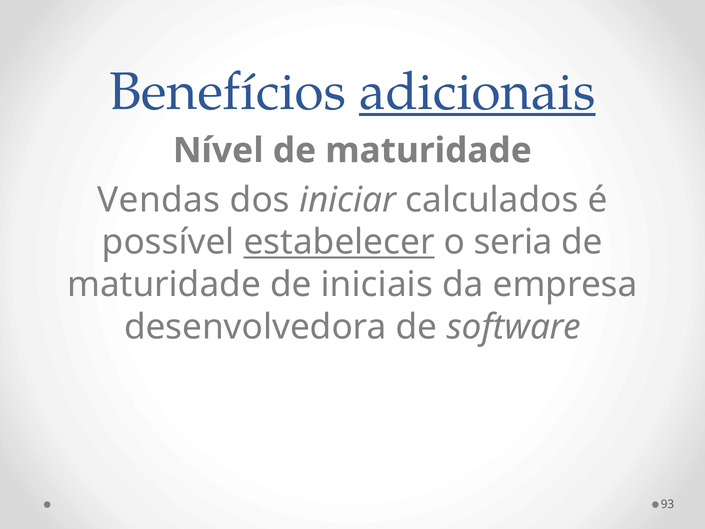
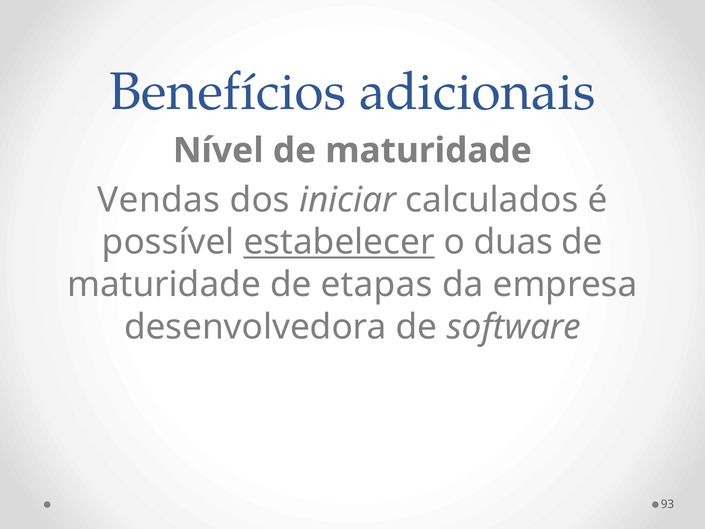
adicionais underline: present -> none
seria: seria -> duas
iniciais: iniciais -> etapas
